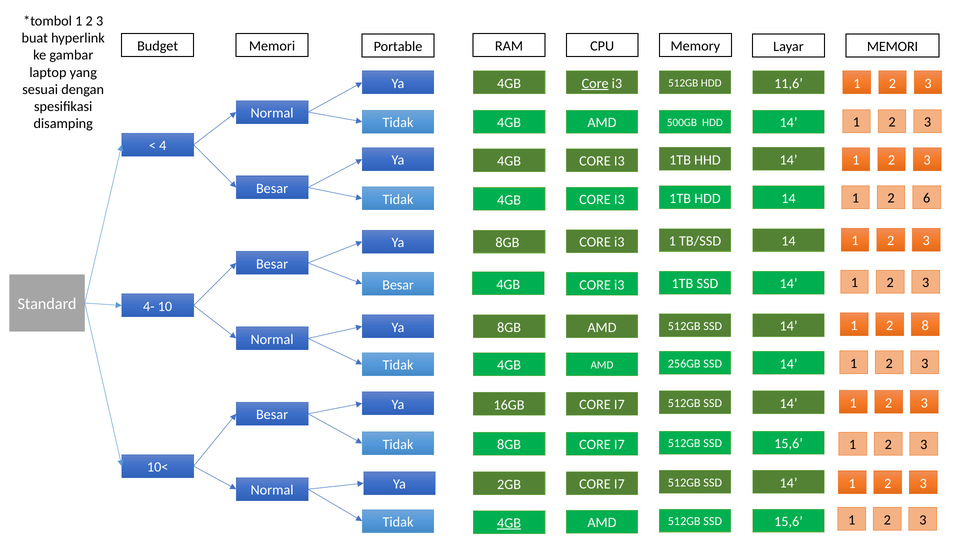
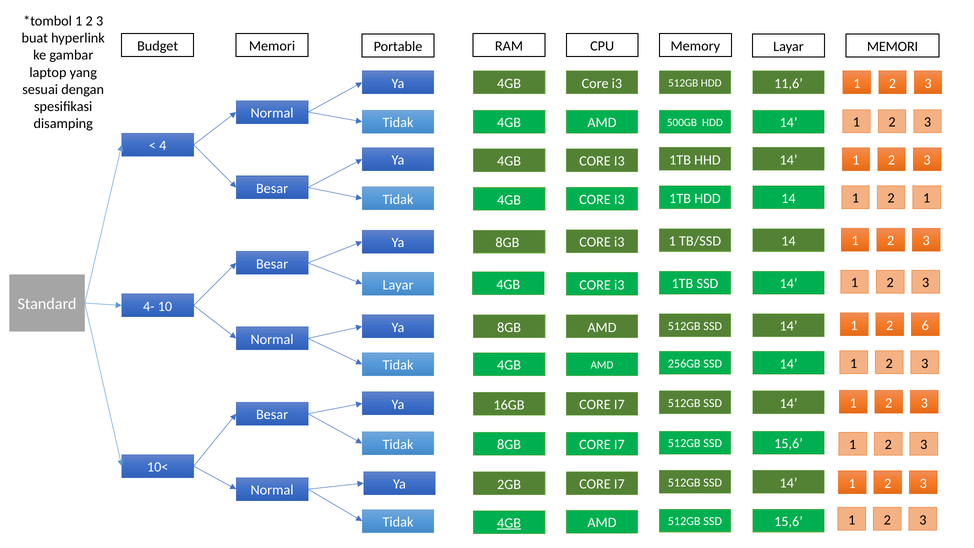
Core at (595, 83) underline: present -> none
2 6: 6 -> 1
Besar at (398, 285): Besar -> Layar
8: 8 -> 6
